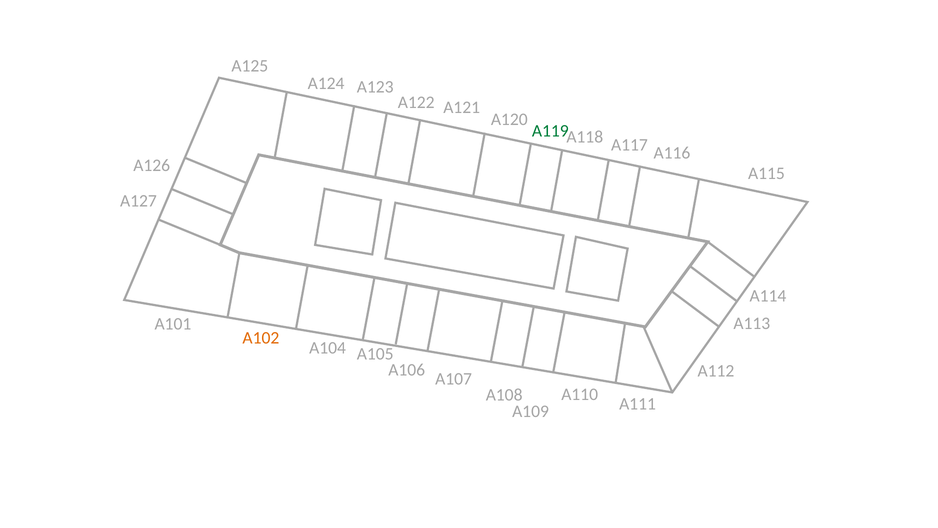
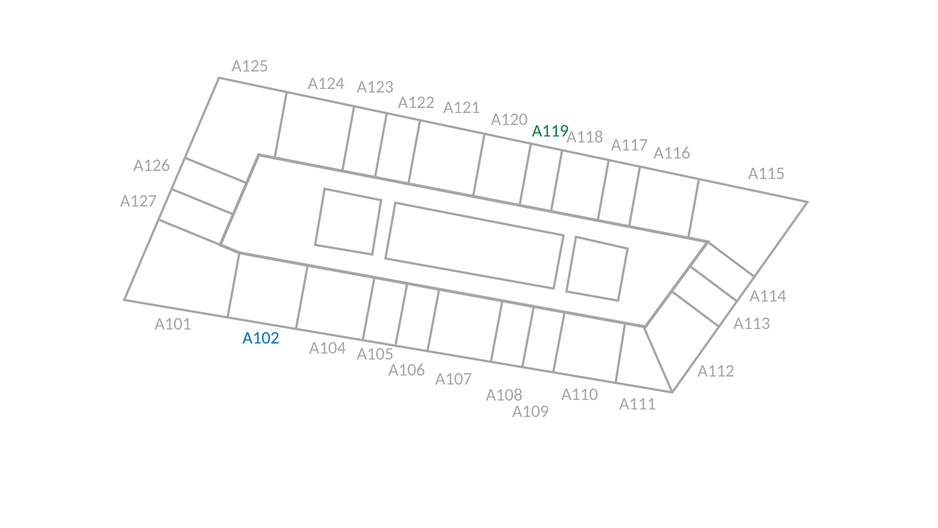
A102 colour: orange -> blue
